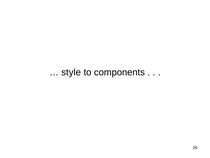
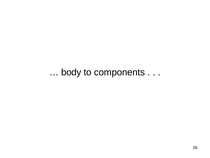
style: style -> body
